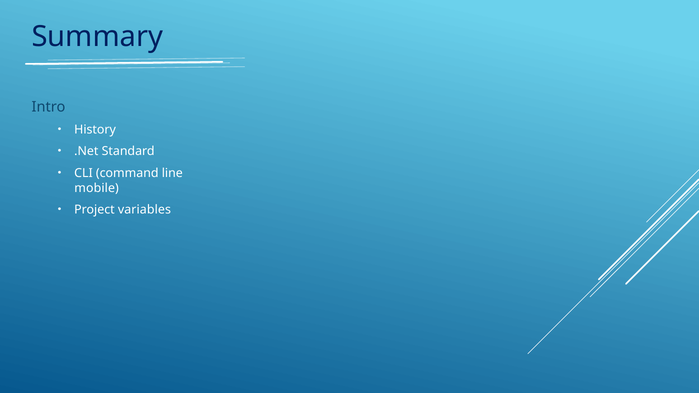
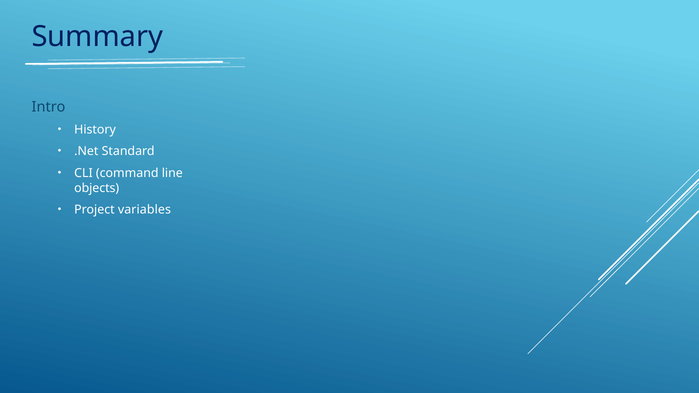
mobile: mobile -> objects
